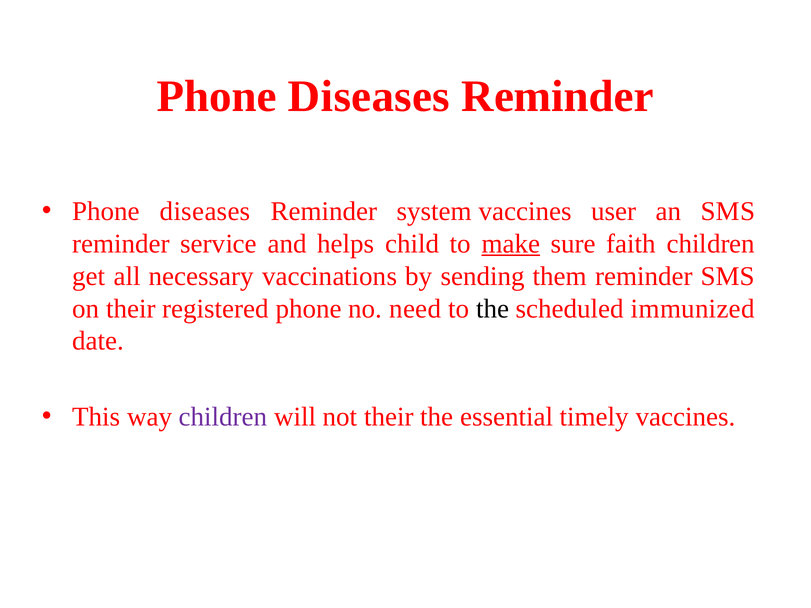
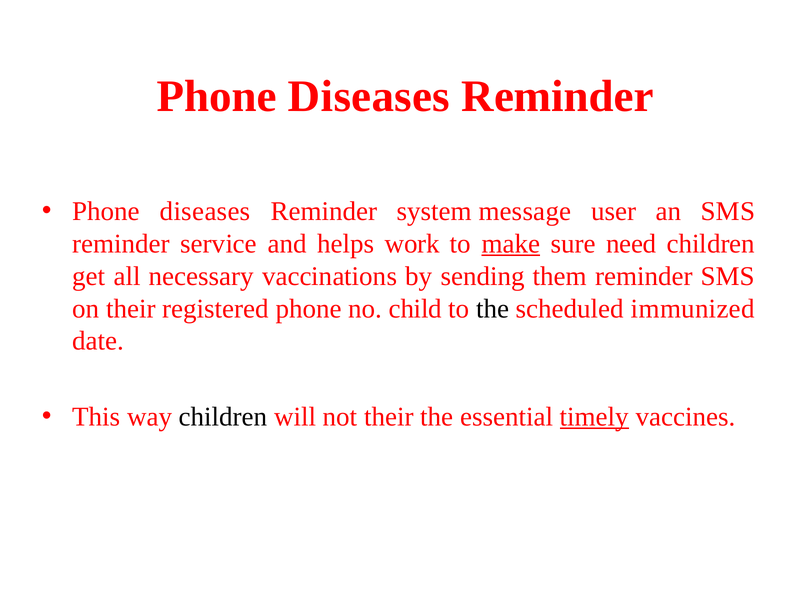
system vaccines: vaccines -> message
child: child -> work
faith: faith -> need
need: need -> child
children at (223, 417) colour: purple -> black
timely underline: none -> present
